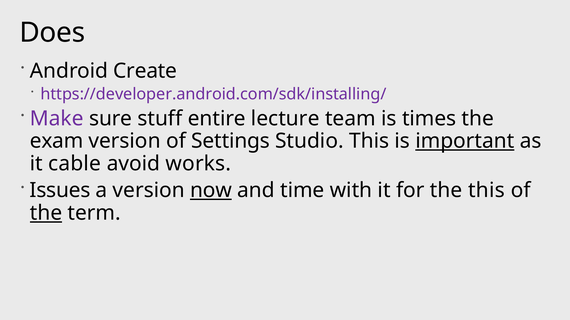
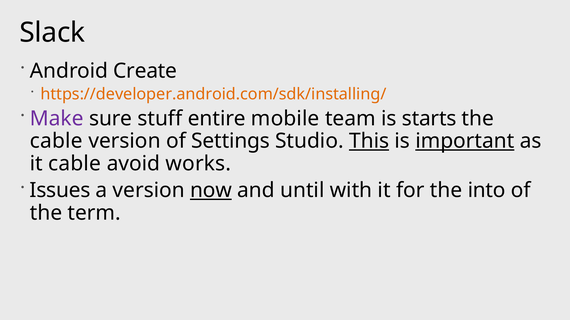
Does: Does -> Slack
https://developer.android.com/sdk/installing/ colour: purple -> orange
lecture: lecture -> mobile
times: times -> starts
exam at (57, 141): exam -> cable
This at (369, 141) underline: none -> present
time: time -> until
the this: this -> into
the at (46, 213) underline: present -> none
